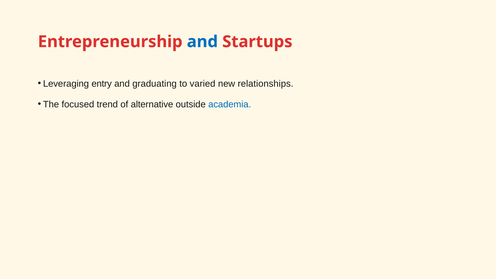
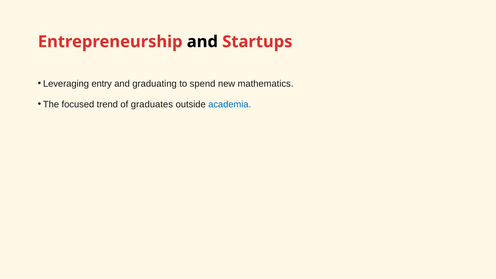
and at (202, 42) colour: blue -> black
varied: varied -> spend
relationships: relationships -> mathematics
alternative: alternative -> graduates
